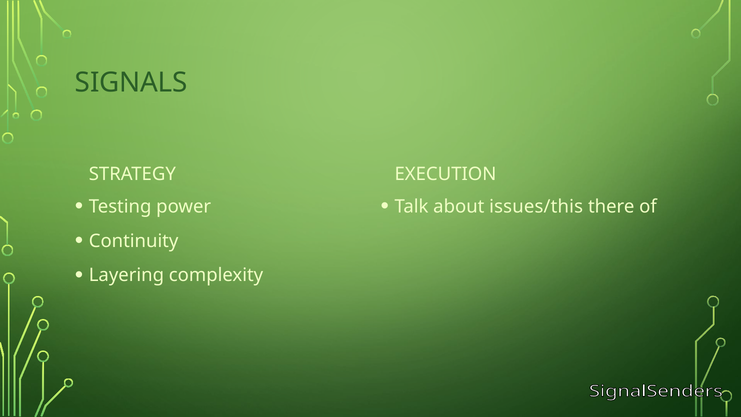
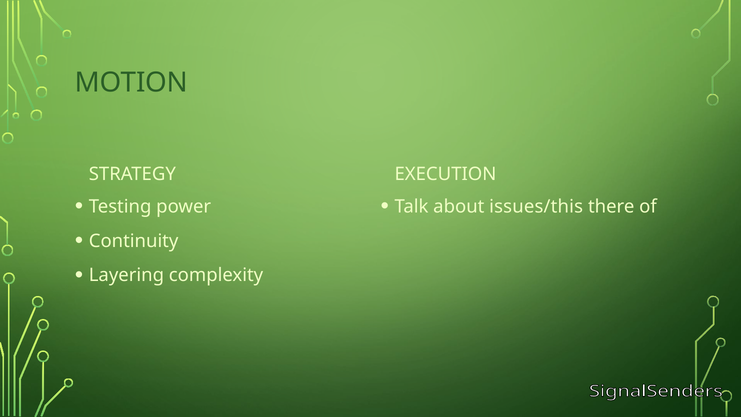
SIGNALS: SIGNALS -> MOTION
